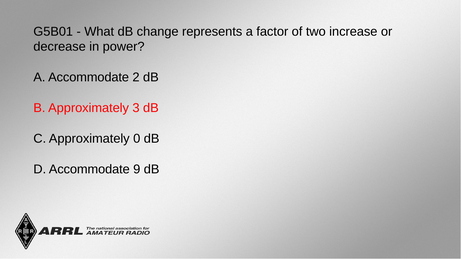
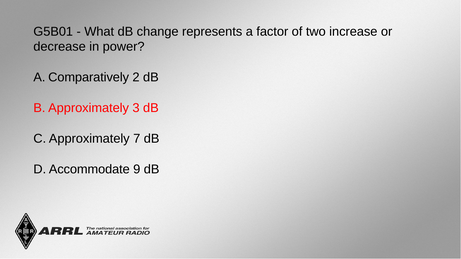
A Accommodate: Accommodate -> Comparatively
0: 0 -> 7
